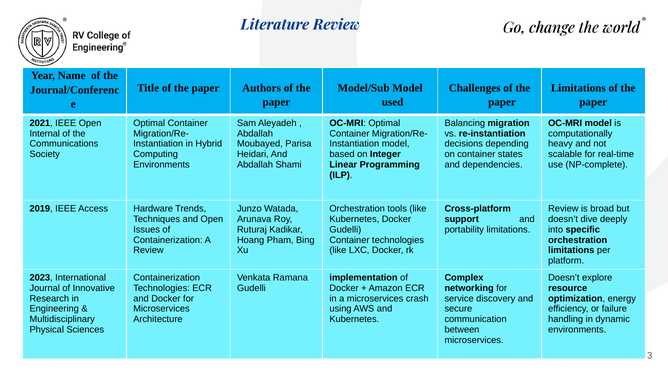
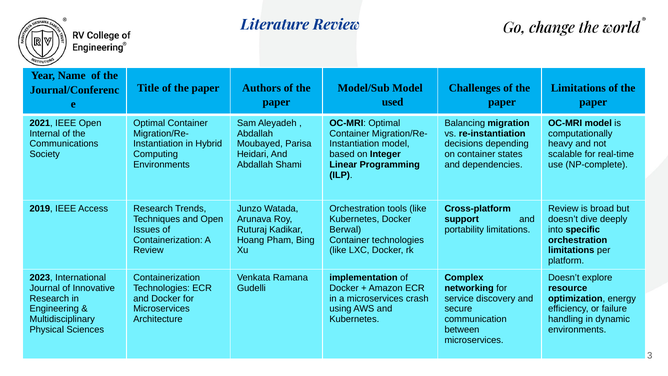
Access Hardware: Hardware -> Research
Gudelli at (345, 229): Gudelli -> Berwal
